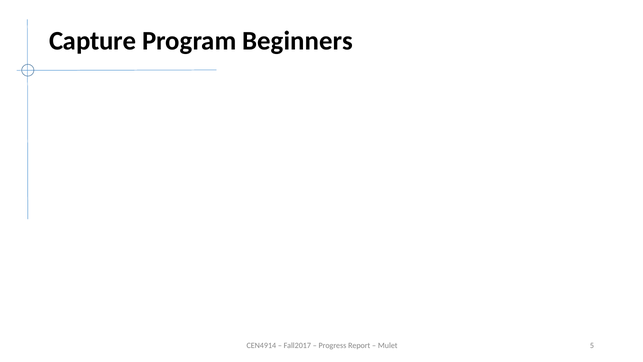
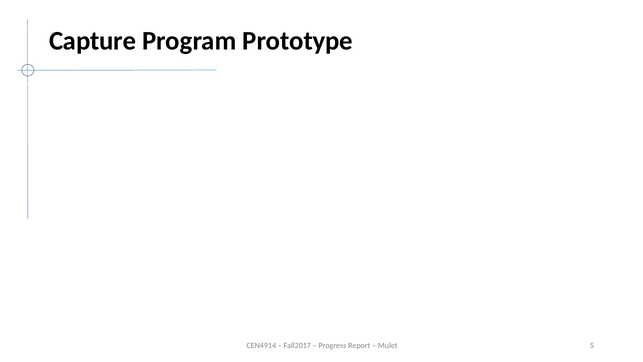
Beginners: Beginners -> Prototype
